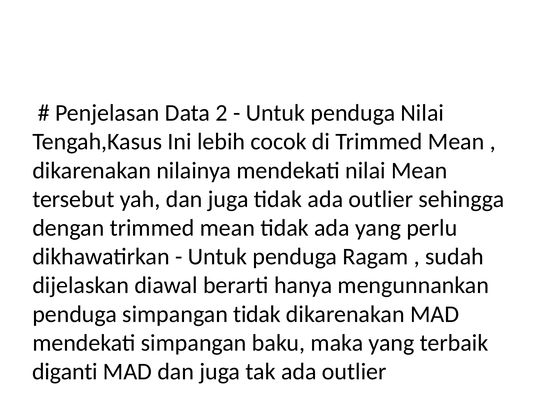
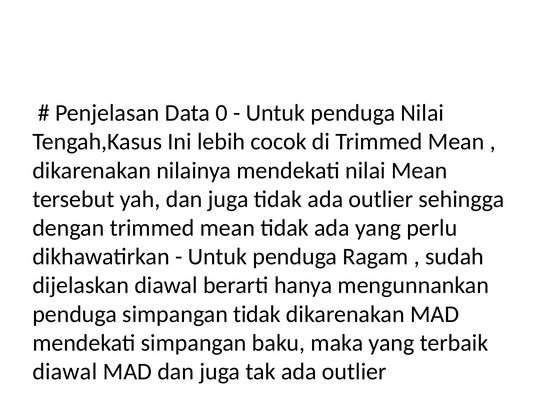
2: 2 -> 0
diganti at (65, 372): diganti -> diawal
